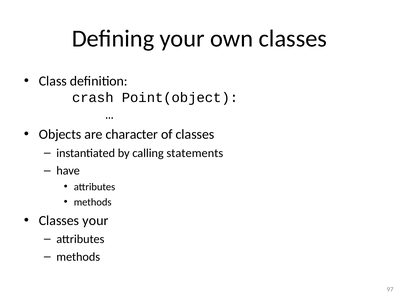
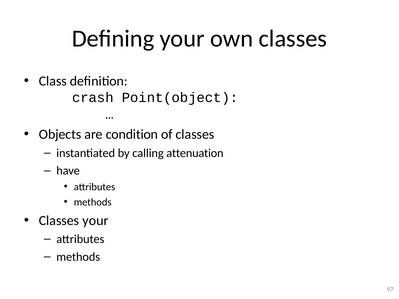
character: character -> condition
statements: statements -> attenuation
